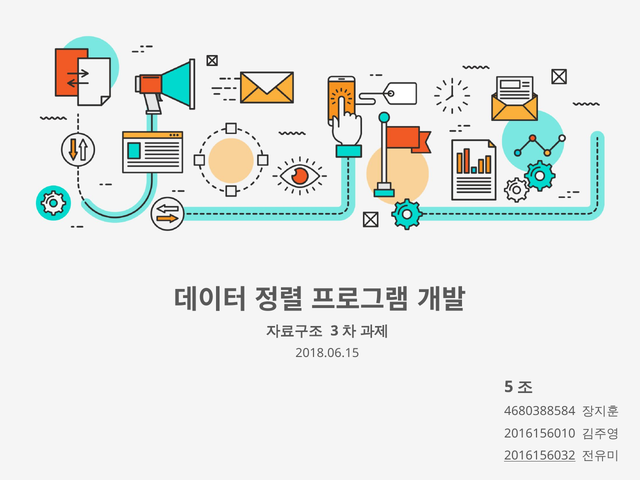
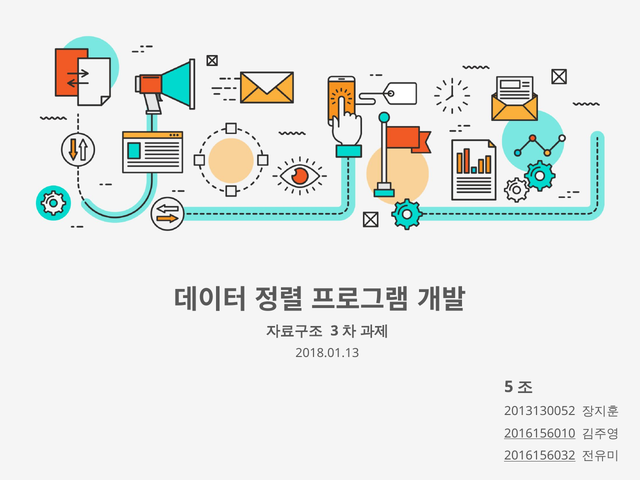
2018.06.15: 2018.06.15 -> 2018.01.13
4680388584: 4680388584 -> 2013130052
2016156010 underline: none -> present
